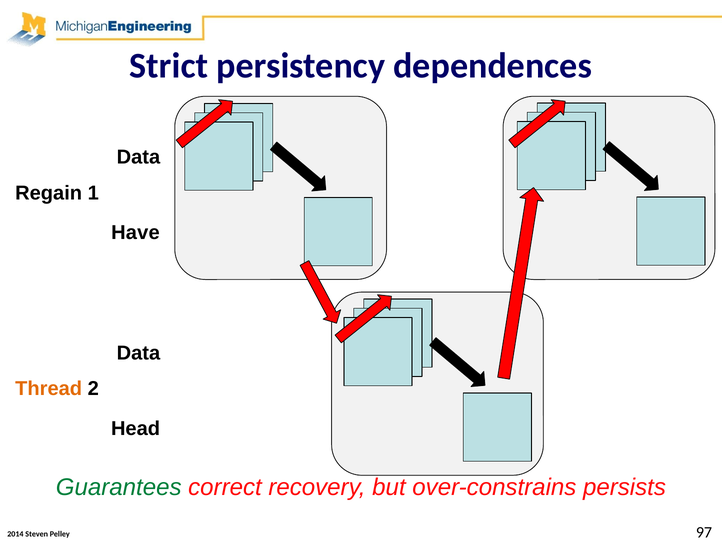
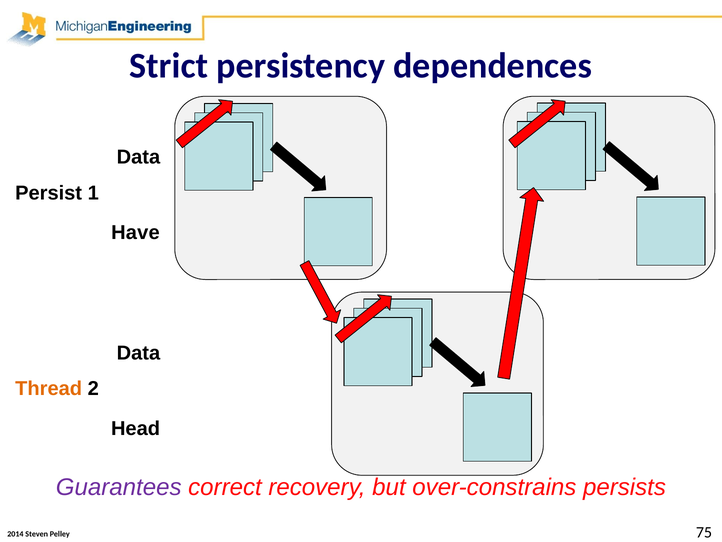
Regain: Regain -> Persist
Guarantees colour: green -> purple
97: 97 -> 75
